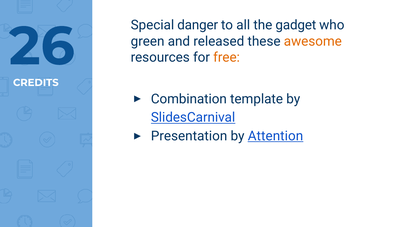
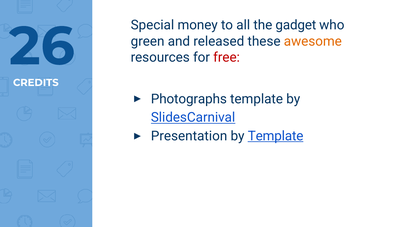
danger: danger -> money
free colour: orange -> red
Combination: Combination -> Photographs
by Attention: Attention -> Template
